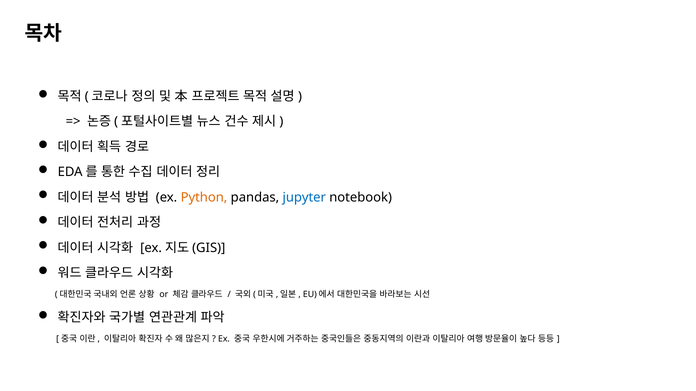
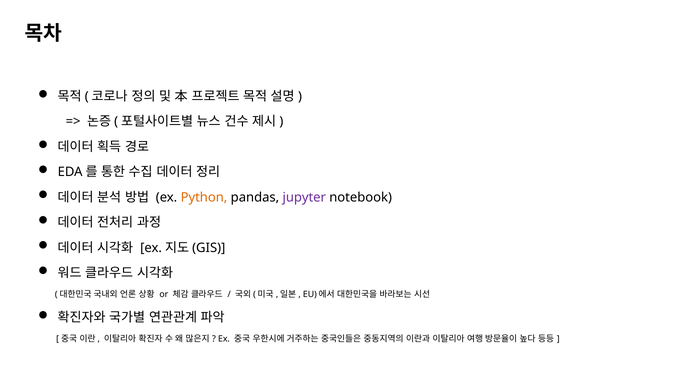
jupyter colour: blue -> purple
